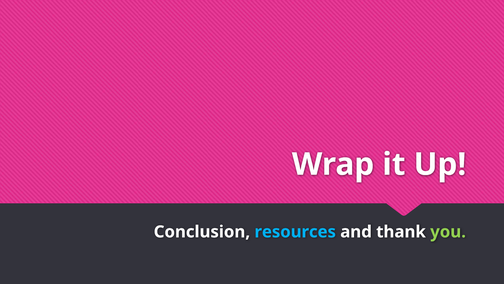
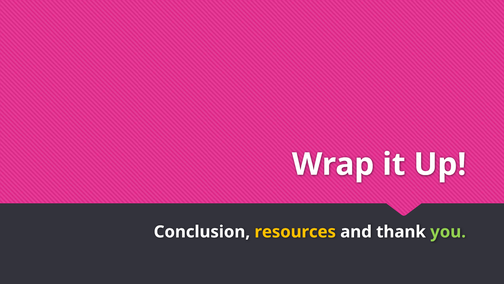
resources colour: light blue -> yellow
